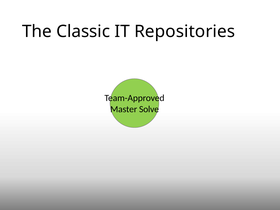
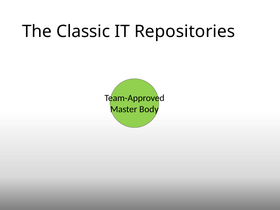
Solve: Solve -> Body
